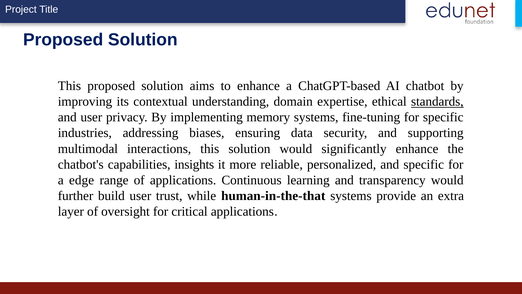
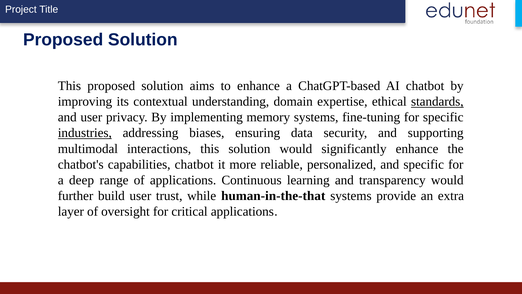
industries underline: none -> present
capabilities insights: insights -> chatbot
edge: edge -> deep
